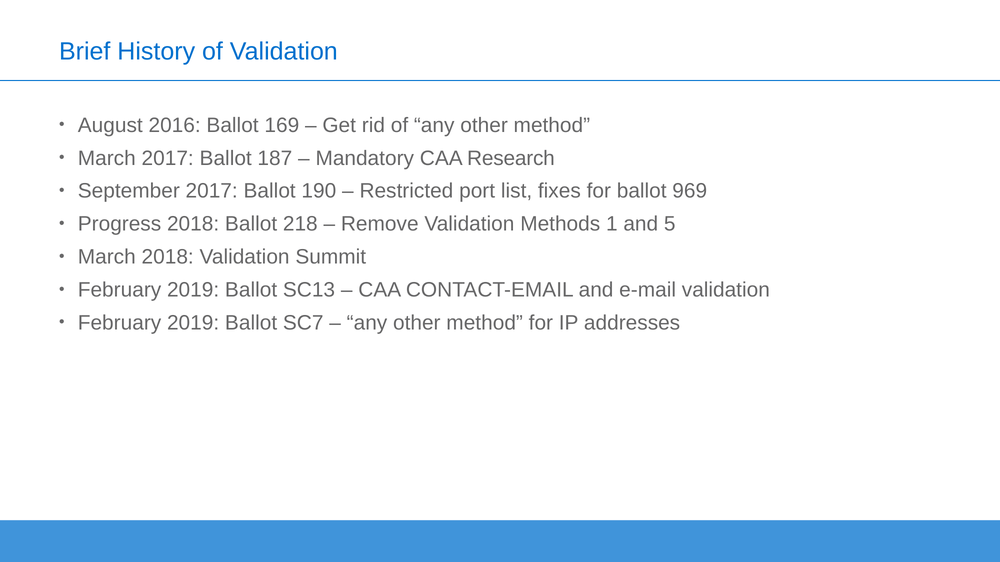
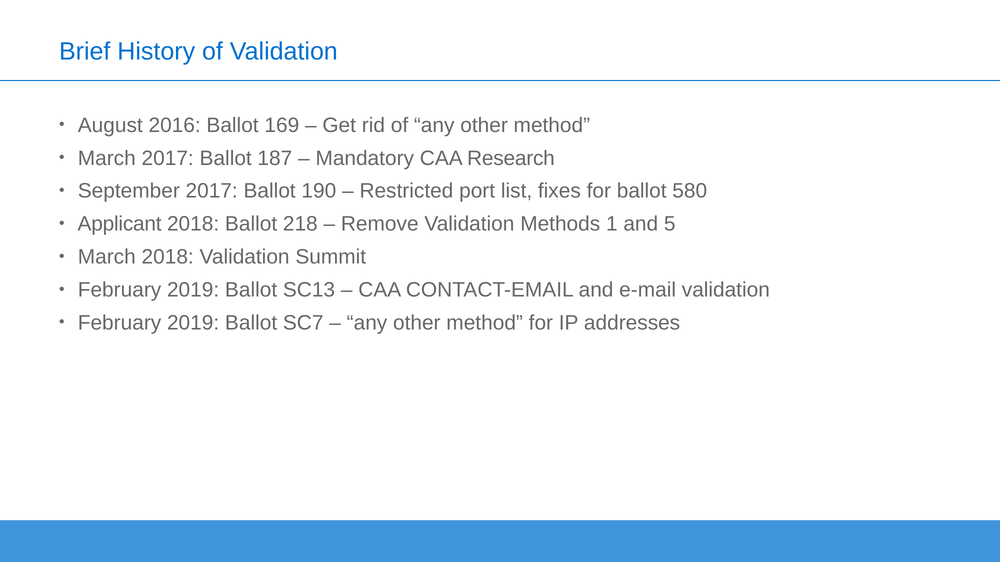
969: 969 -> 580
Progress: Progress -> Applicant
